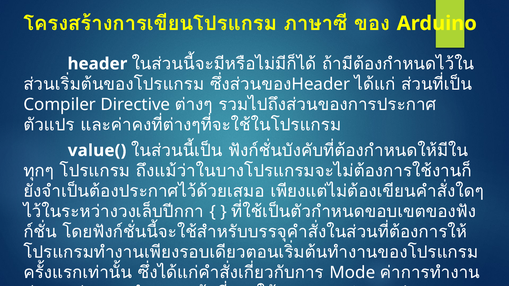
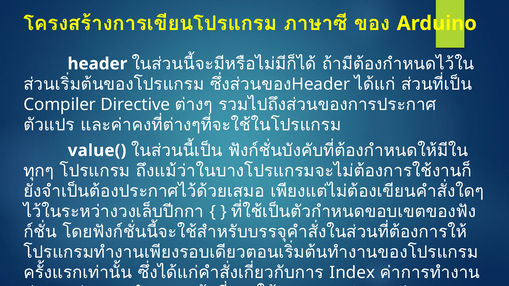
Mode at (352, 273): Mode -> Index
